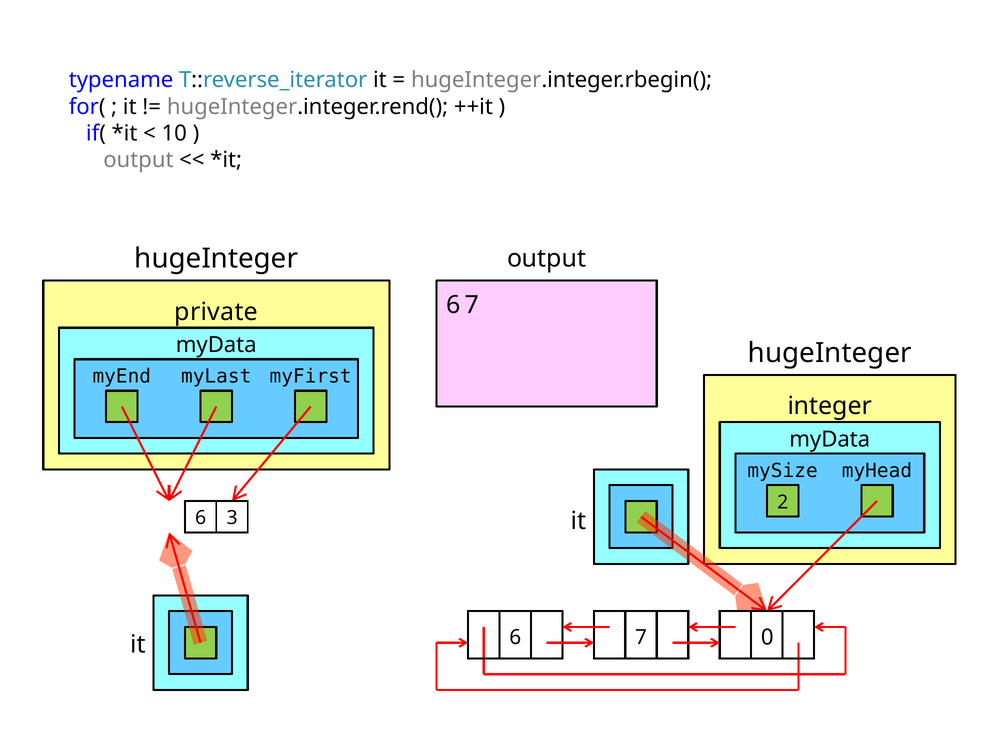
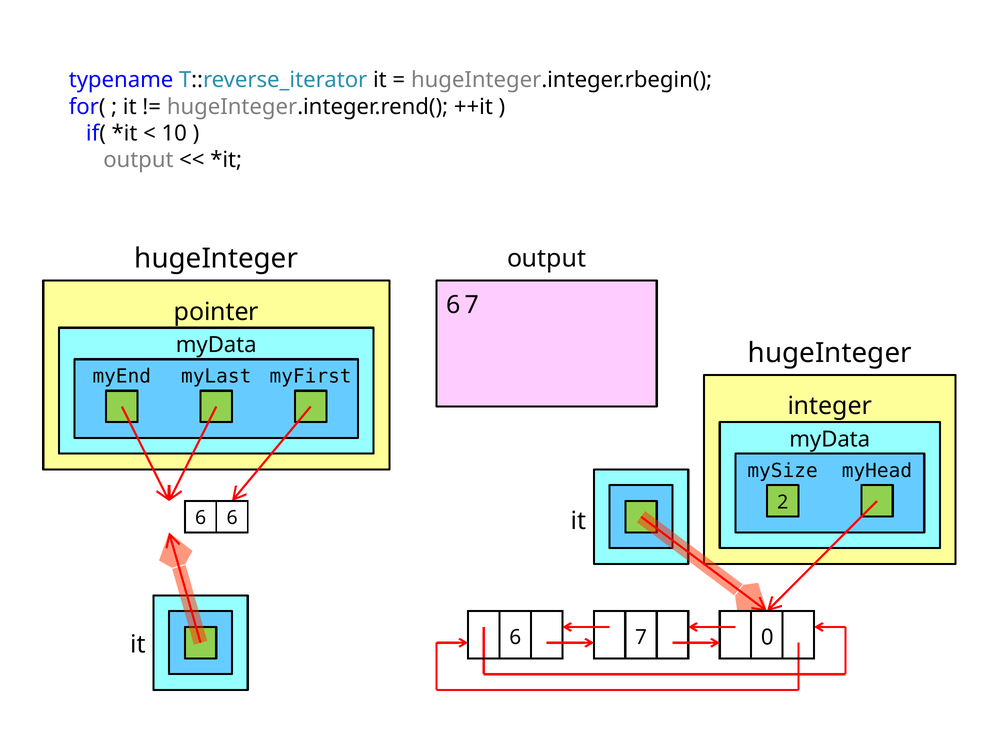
private: private -> pointer
6 3: 3 -> 6
